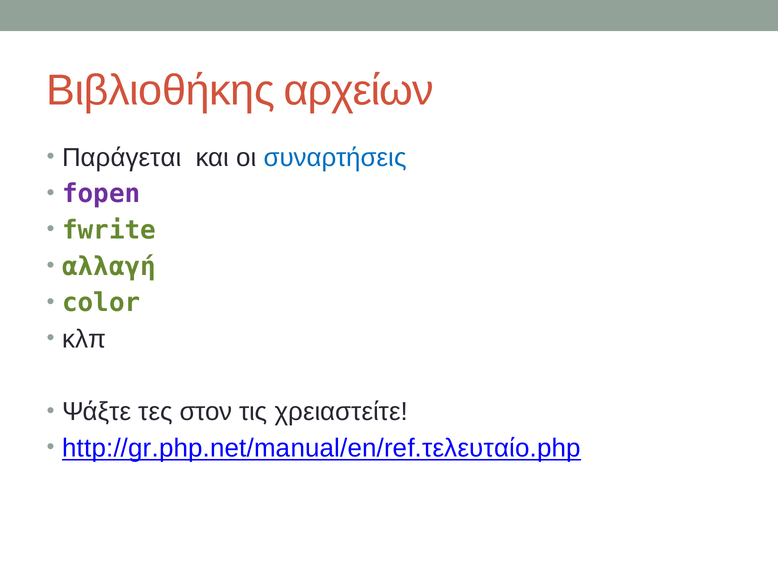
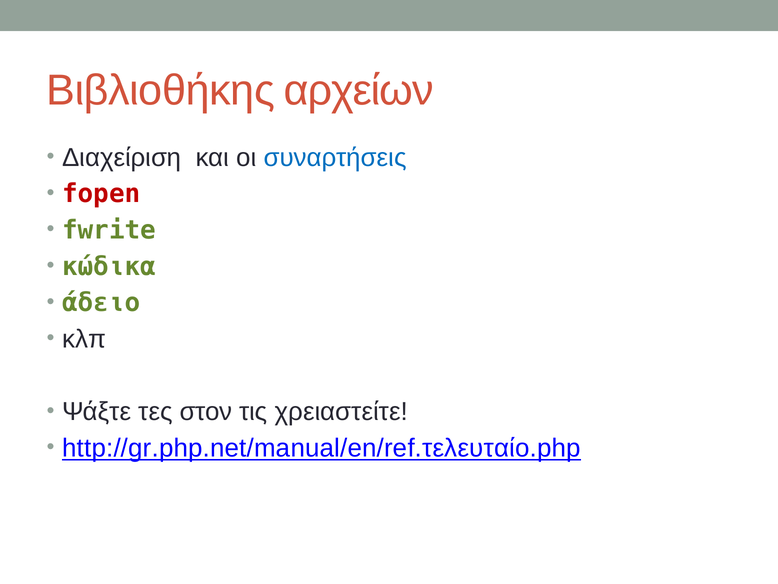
Παράγεται: Παράγεται -> Διαχείριση
fopen colour: purple -> red
αλλαγή: αλλαγή -> κώδικα
color: color -> άδειο
